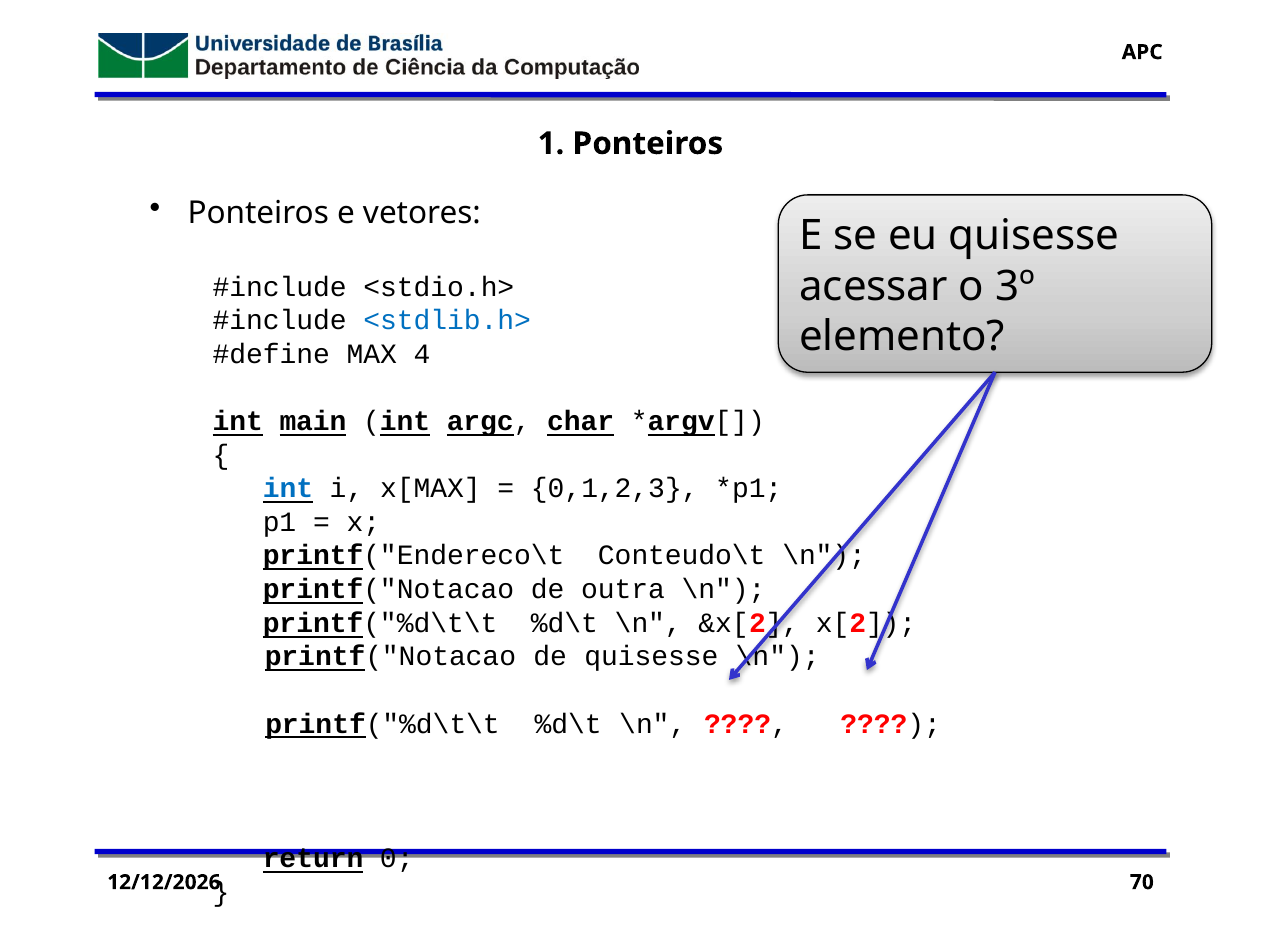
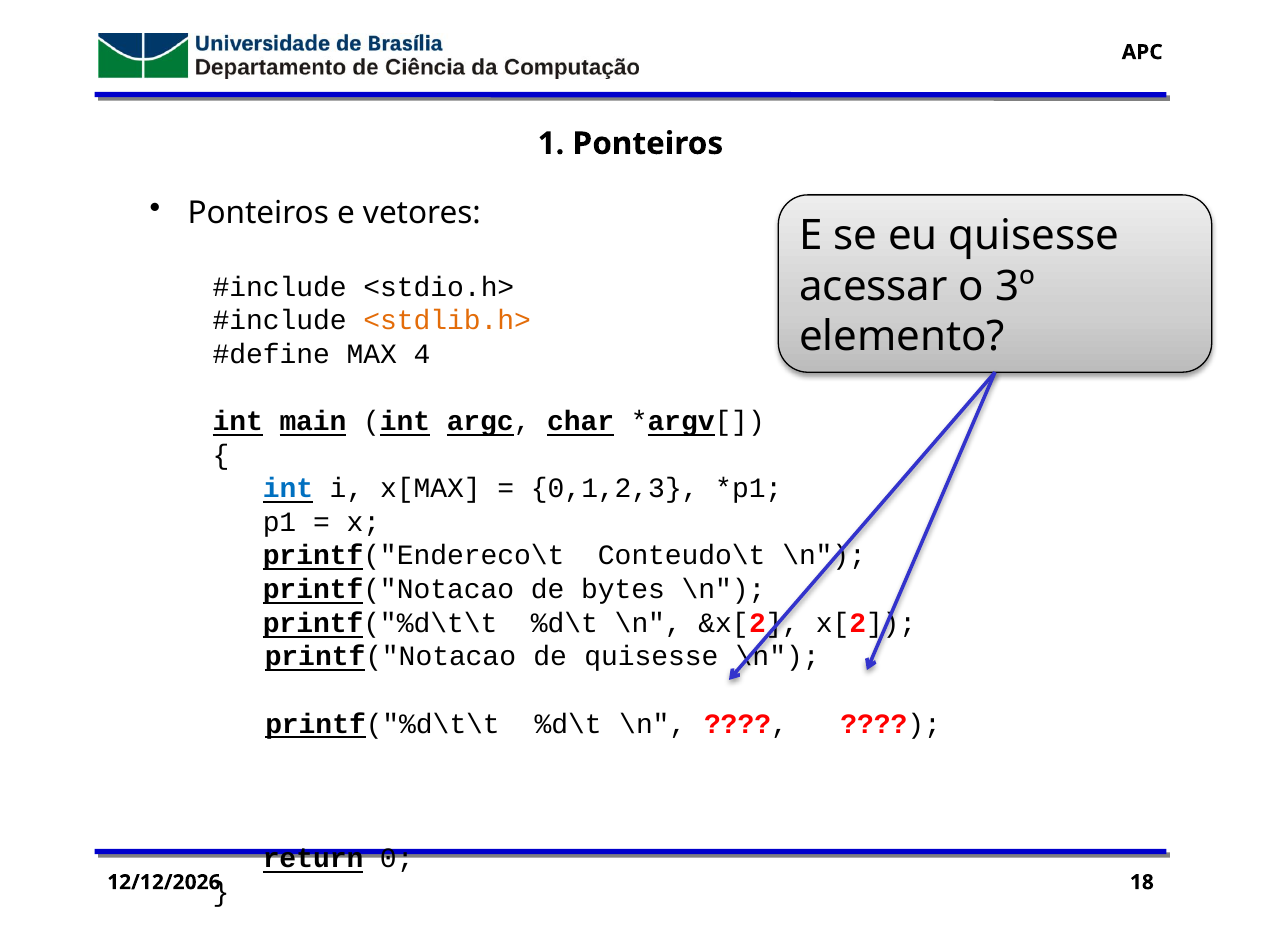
<stdlib.h> colour: blue -> orange
outra: outra -> bytes
70: 70 -> 18
